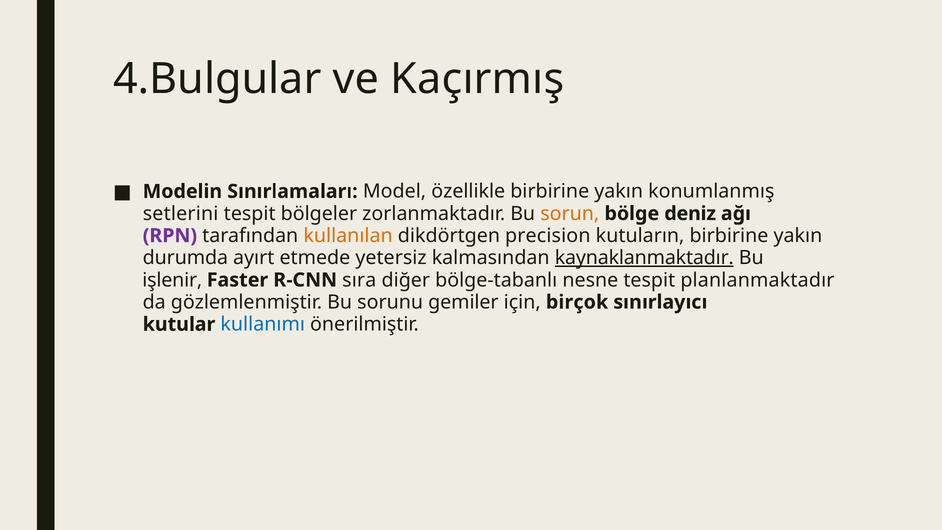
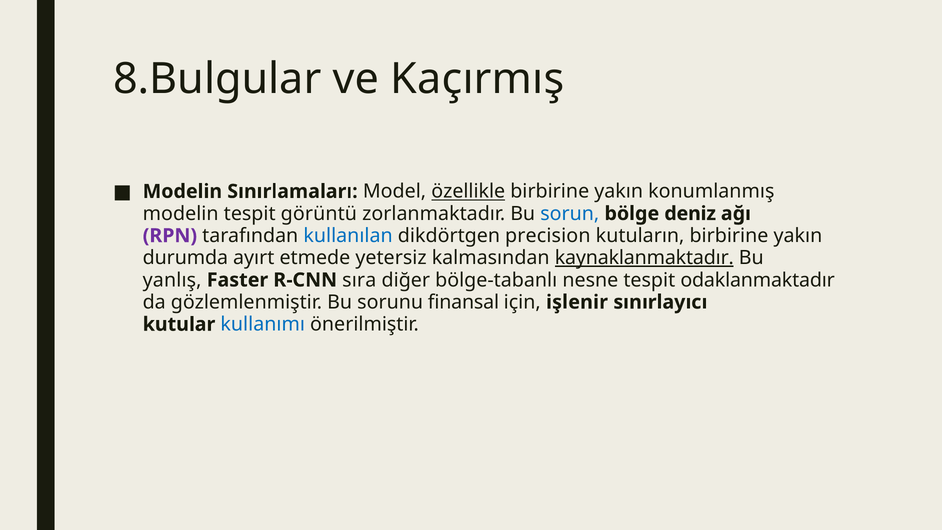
4.Bulgular: 4.Bulgular -> 8.Bulgular
özellikle underline: none -> present
setlerini at (181, 214): setlerini -> modelin
bölgeler: bölgeler -> görüntü
sorun colour: orange -> blue
kullanılan colour: orange -> blue
işlenir: işlenir -> yanlış
planlanmaktadır: planlanmaktadır -> odaklanmaktadır
gemiler: gemiler -> finansal
birçok: birçok -> işlenir
